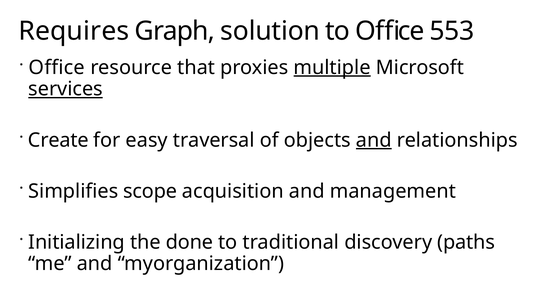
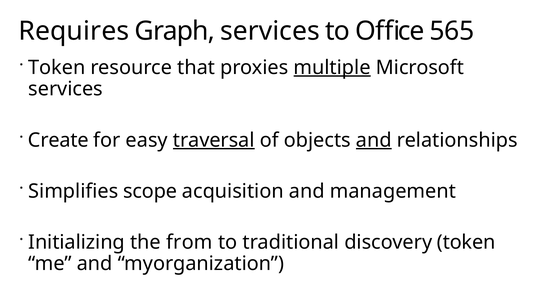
Graph solution: solution -> services
553: 553 -> 565
Office at (57, 67): Office -> Token
services at (66, 89) underline: present -> none
traversal underline: none -> present
done: done -> from
discovery paths: paths -> token
